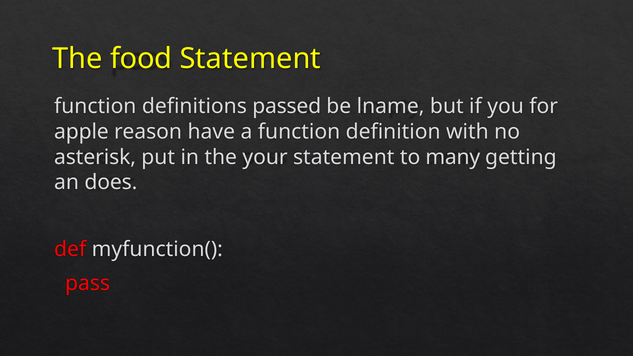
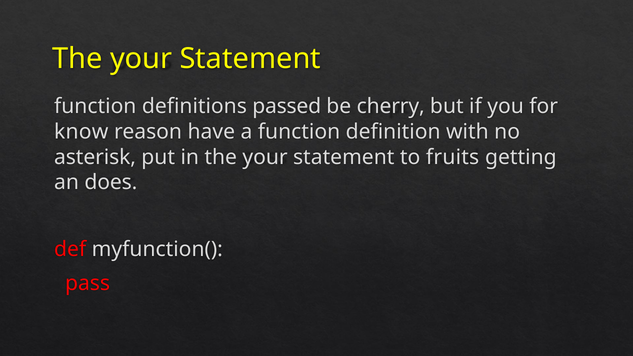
food at (141, 59): food -> your
lname: lname -> cherry
apple: apple -> know
many: many -> fruits
